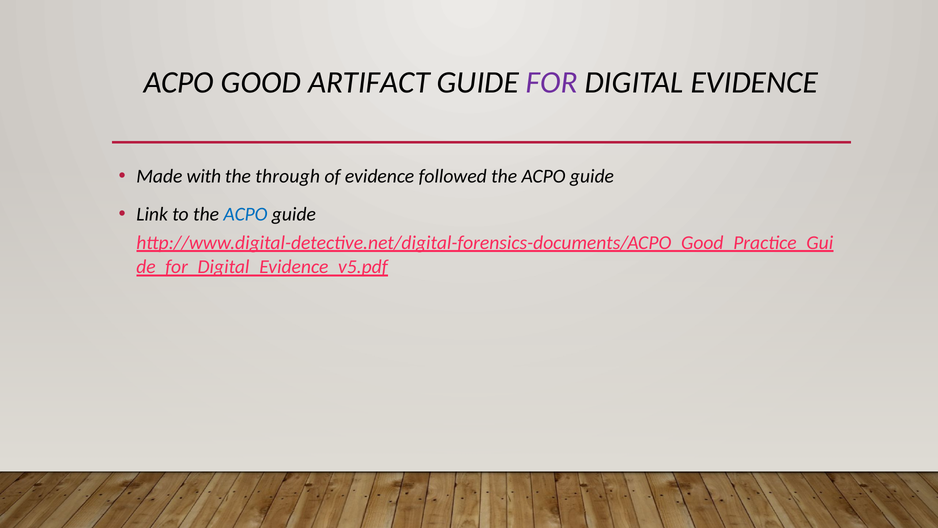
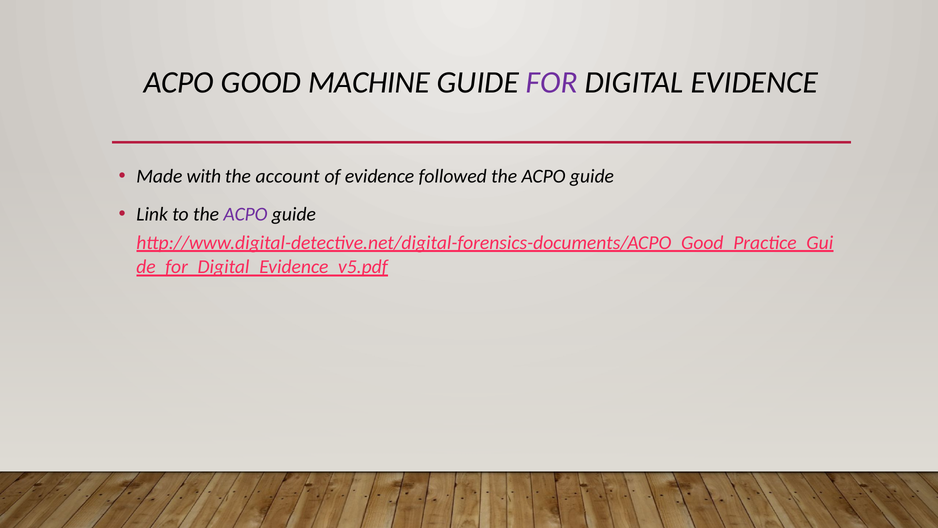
ARTIFACT: ARTIFACT -> MACHINE
through: through -> account
ACPO at (245, 214) colour: blue -> purple
